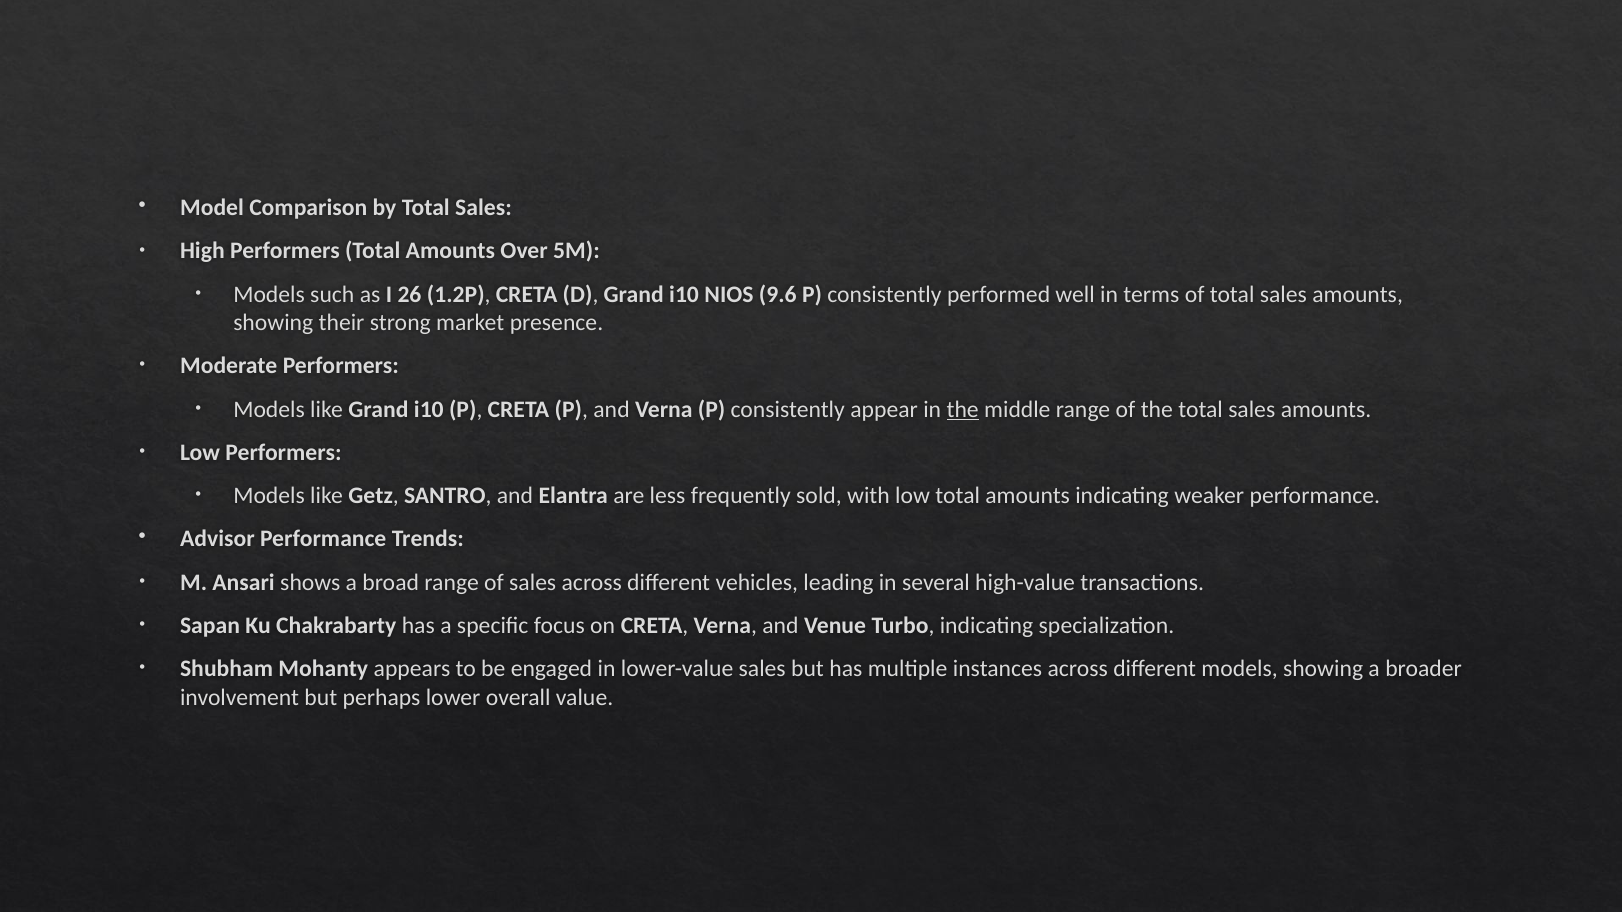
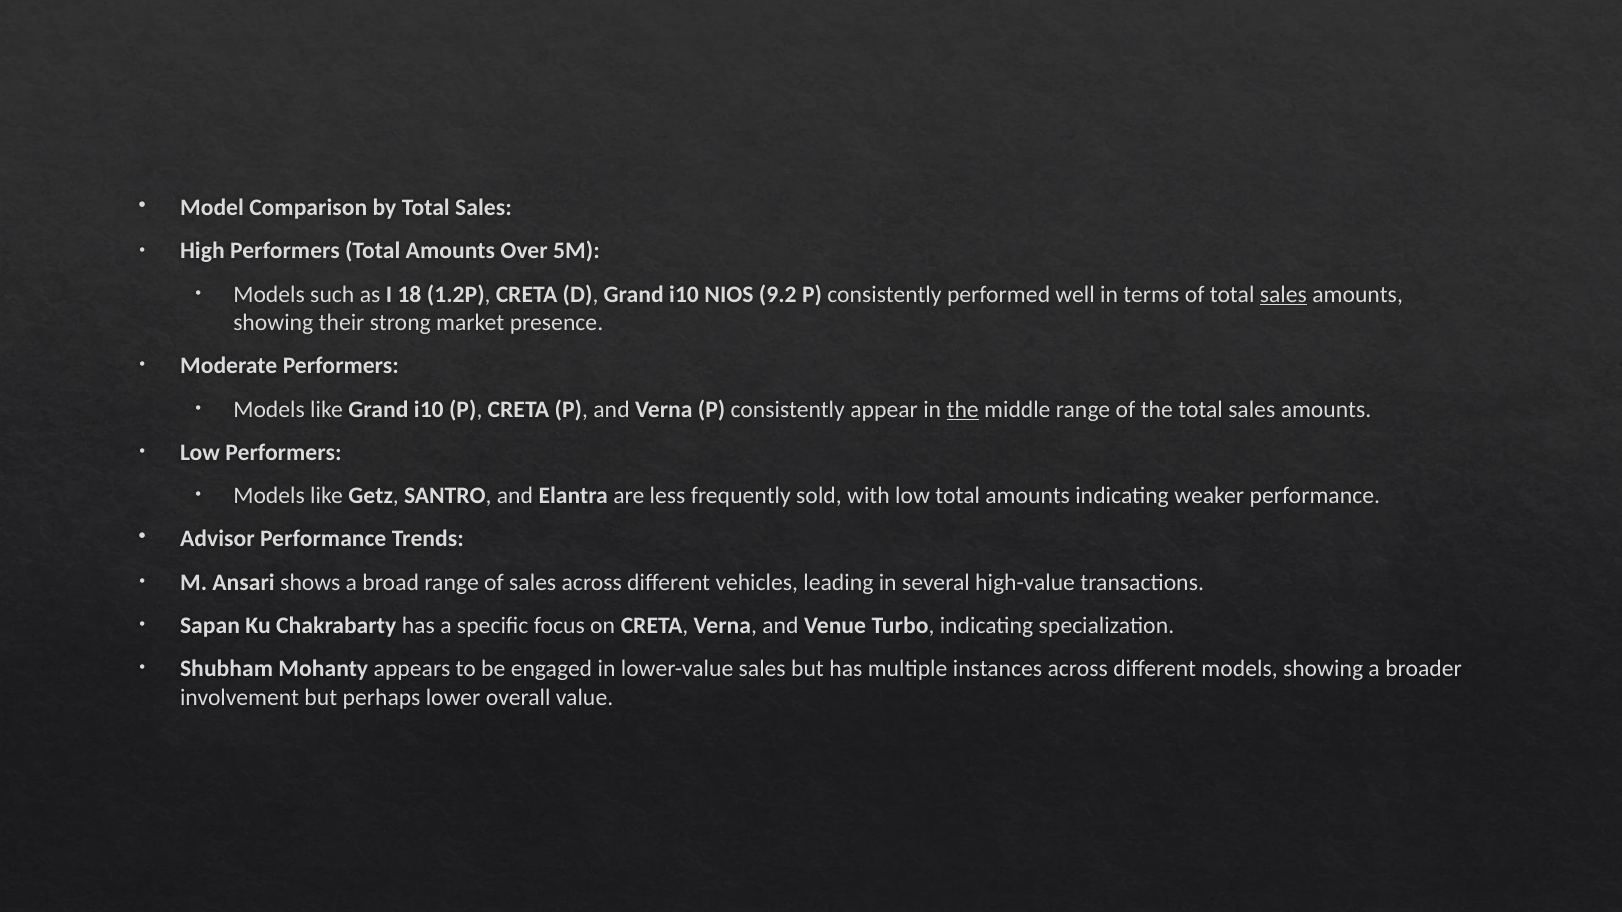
26: 26 -> 18
9.6: 9.6 -> 9.2
sales at (1283, 294) underline: none -> present
